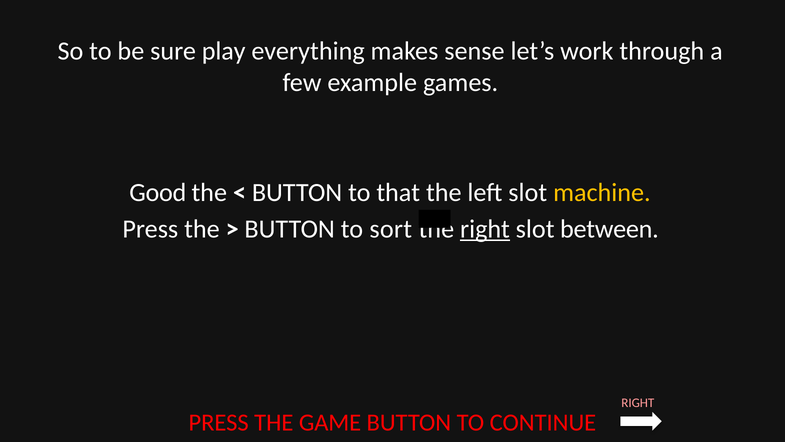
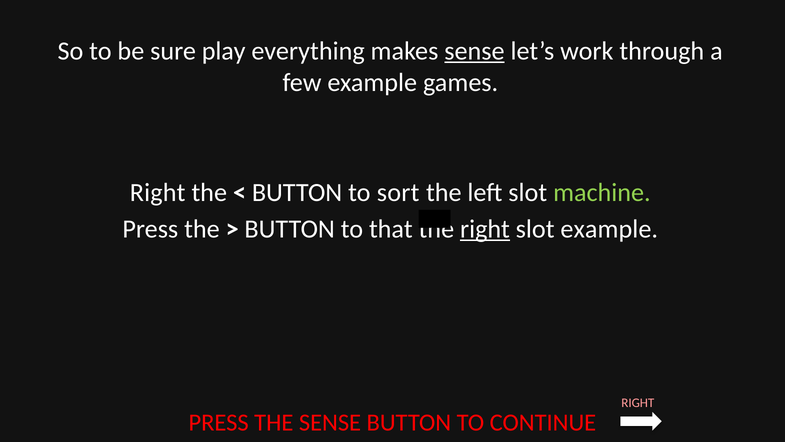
sense at (474, 51) underline: none -> present
Good at (158, 192): Good -> Right
that: that -> sort
machine colour: yellow -> light green
sort: sort -> that
slot between: between -> example
THE GAME: GAME -> SENSE
